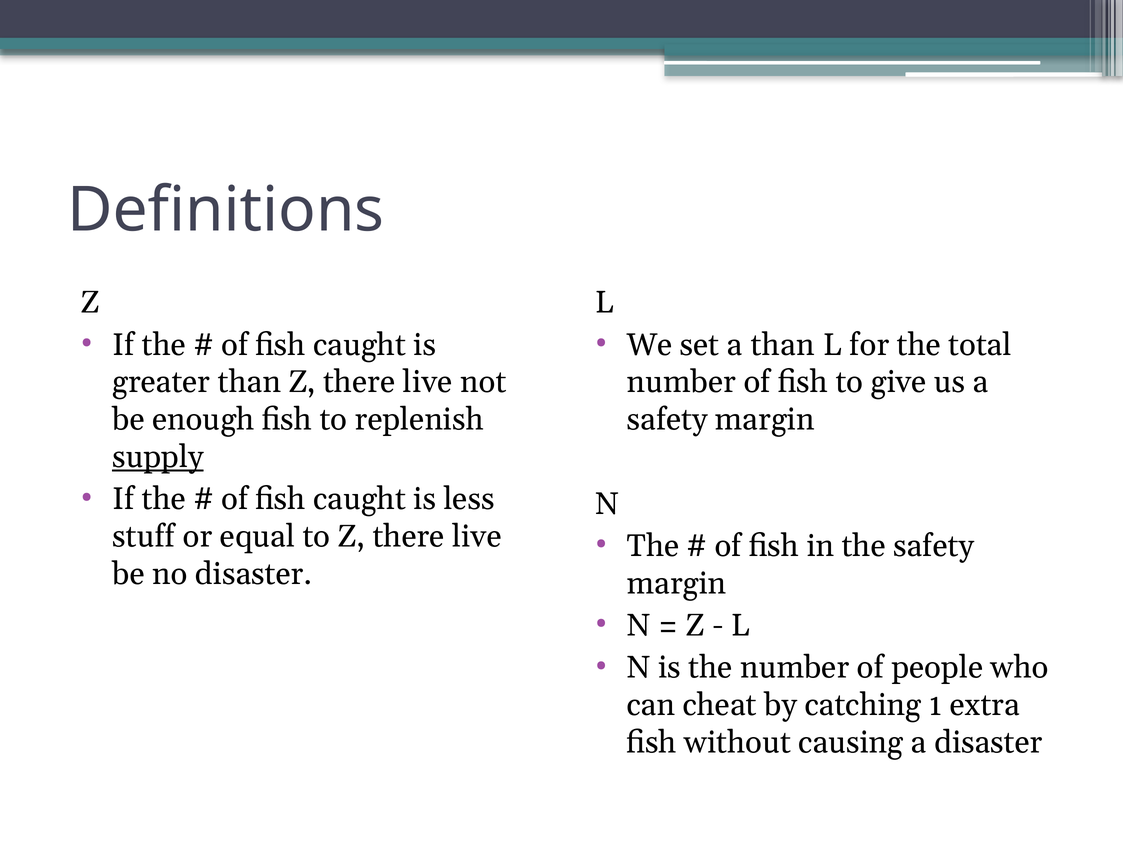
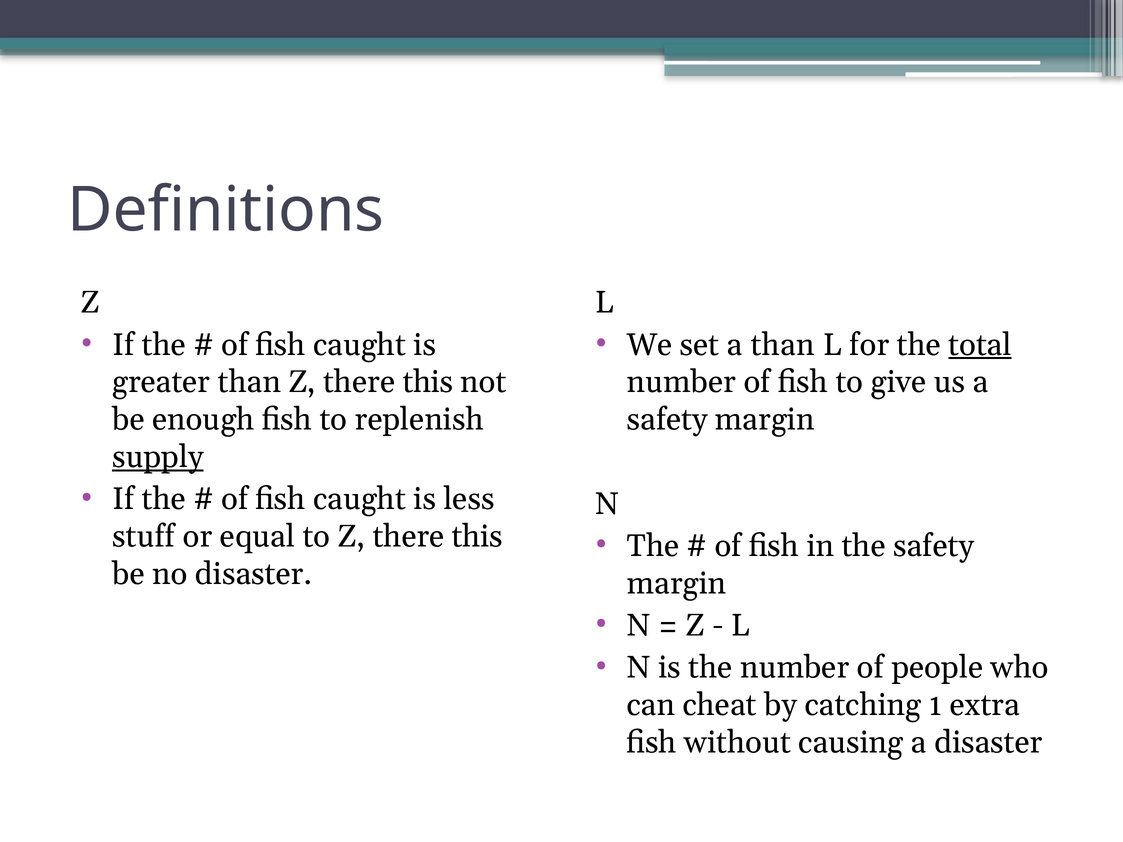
total underline: none -> present
than Z there live: live -> this
to Z there live: live -> this
